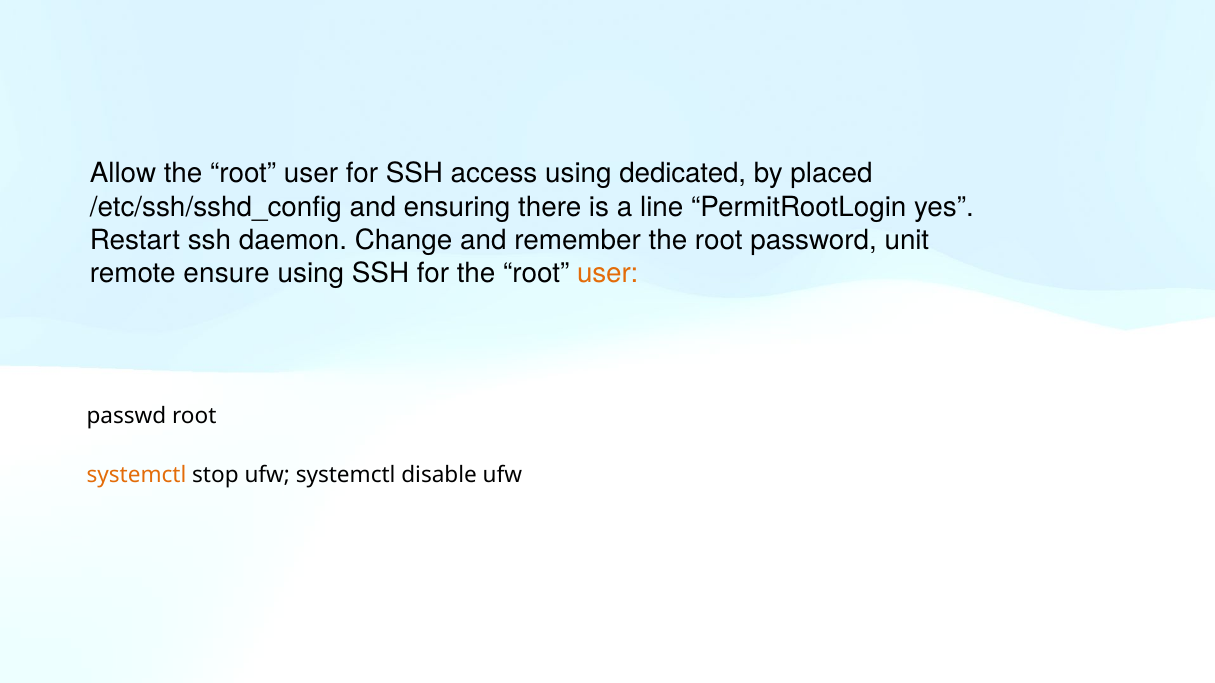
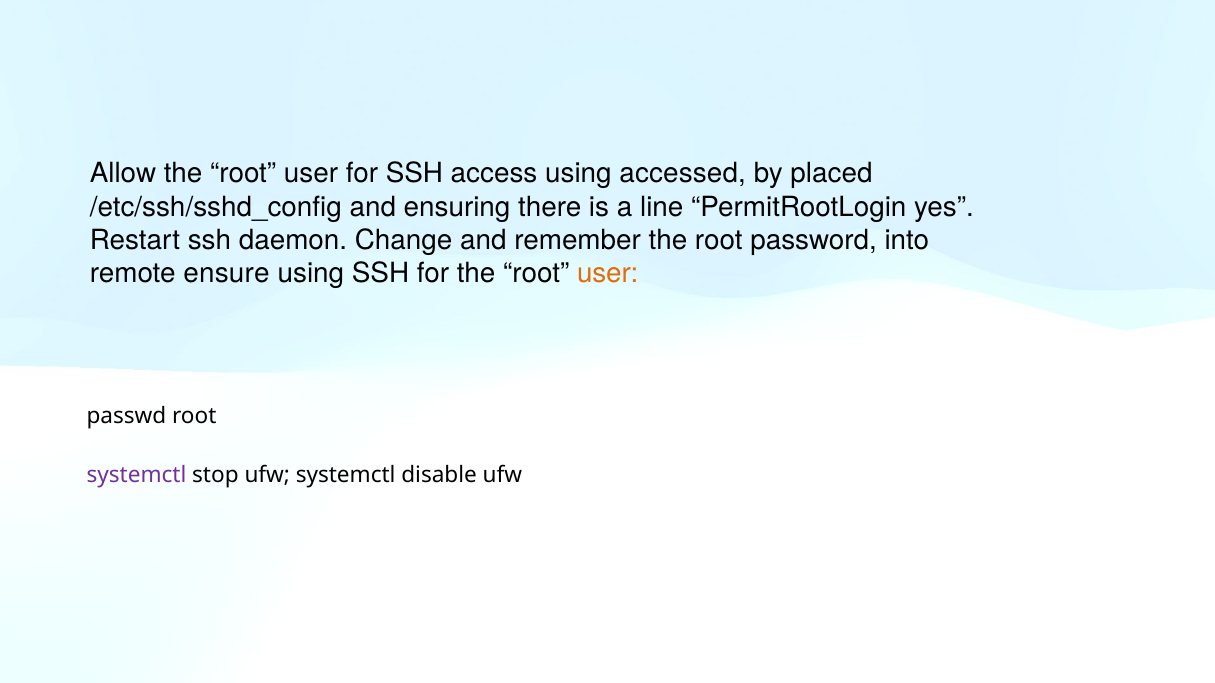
dedicated: dedicated -> accessed
unit: unit -> into
systemctl at (137, 476) colour: orange -> purple
